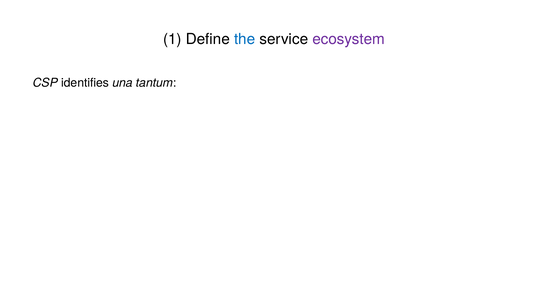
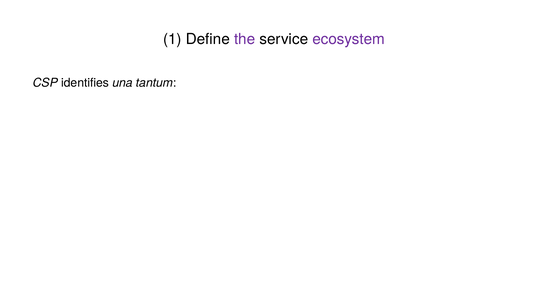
the colour: blue -> purple
